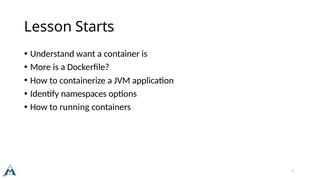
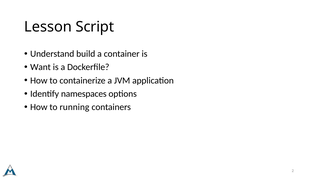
Starts: Starts -> Script
want: want -> build
More: More -> Want
